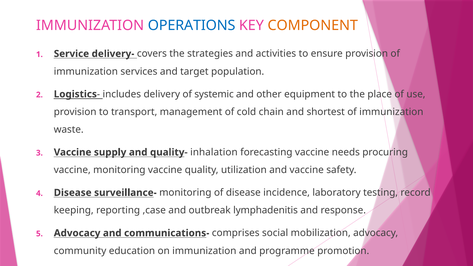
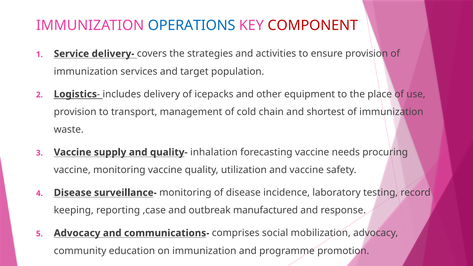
COMPONENT colour: orange -> red
systemic: systemic -> icepacks
lymphadenitis: lymphadenitis -> manufactured
